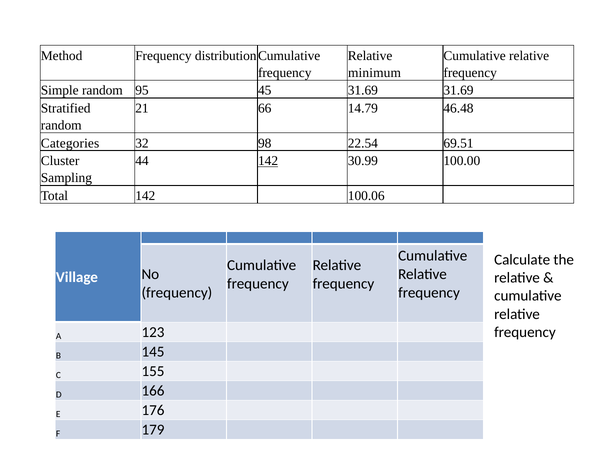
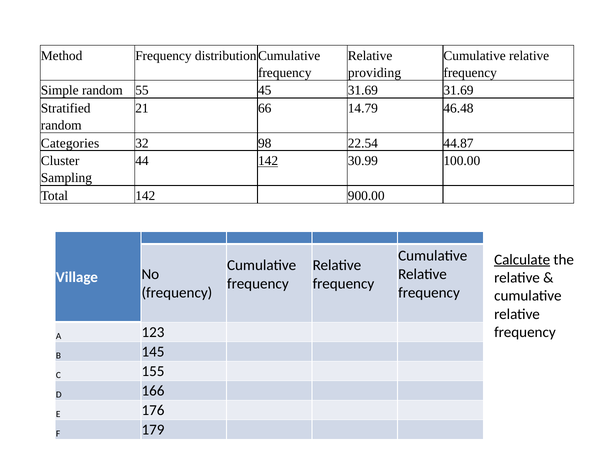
minimum: minimum -> providing
95: 95 -> 55
69.51: 69.51 -> 44.87
100.06: 100.06 -> 900.00
Calculate underline: none -> present
